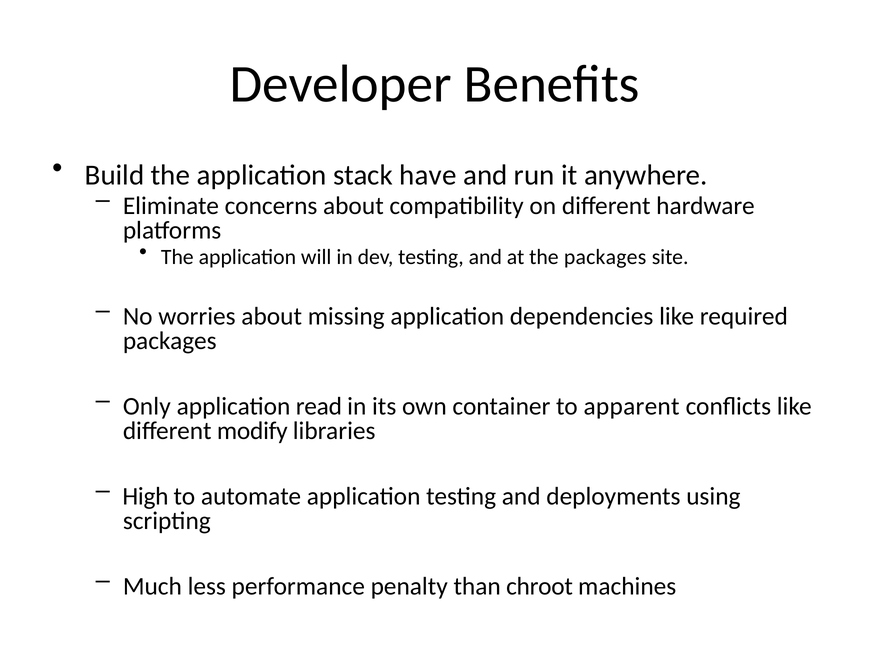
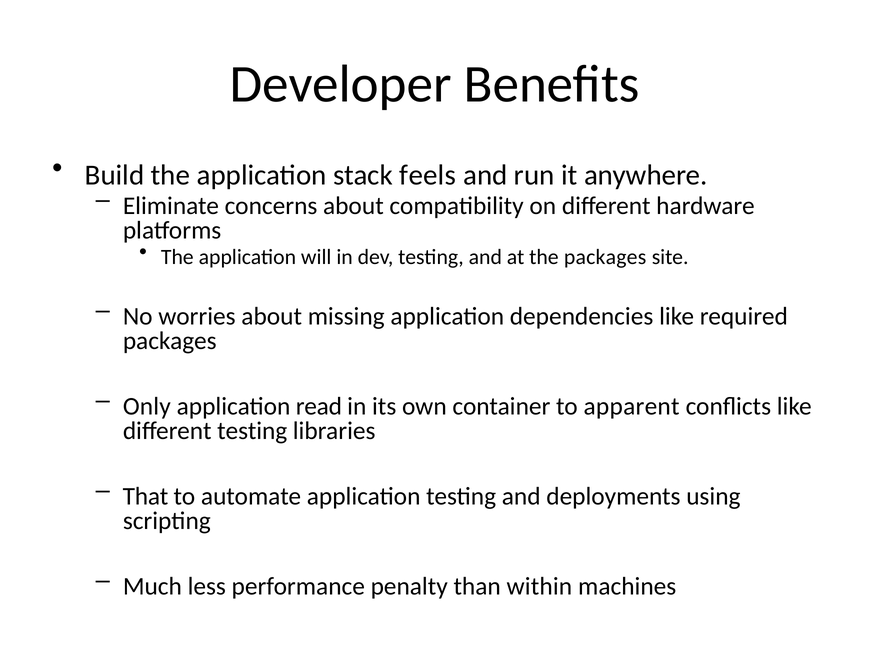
have: have -> feels
different modify: modify -> testing
High: High -> That
chroot: chroot -> within
